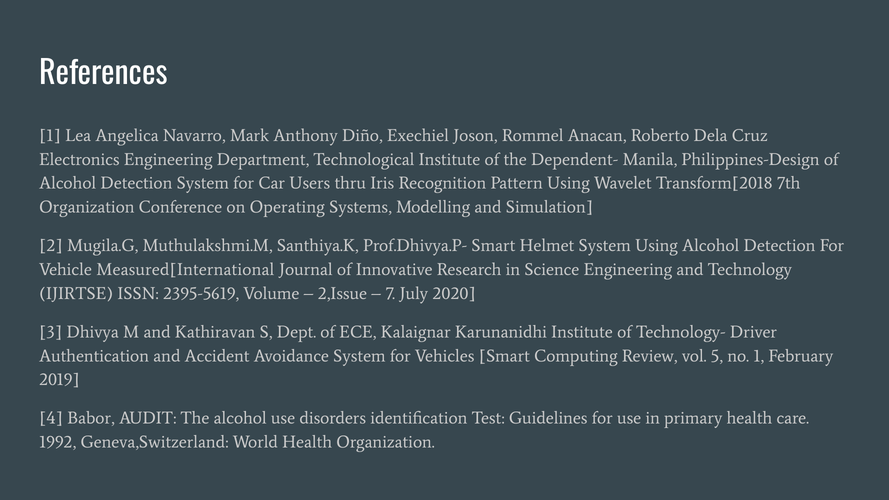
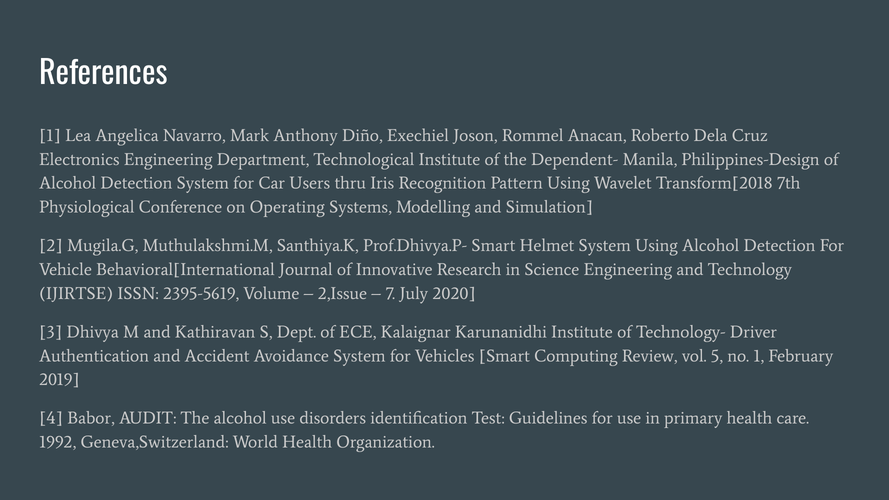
Organization at (87, 207): Organization -> Physiological
Measured[International: Measured[International -> Behavioral[International
